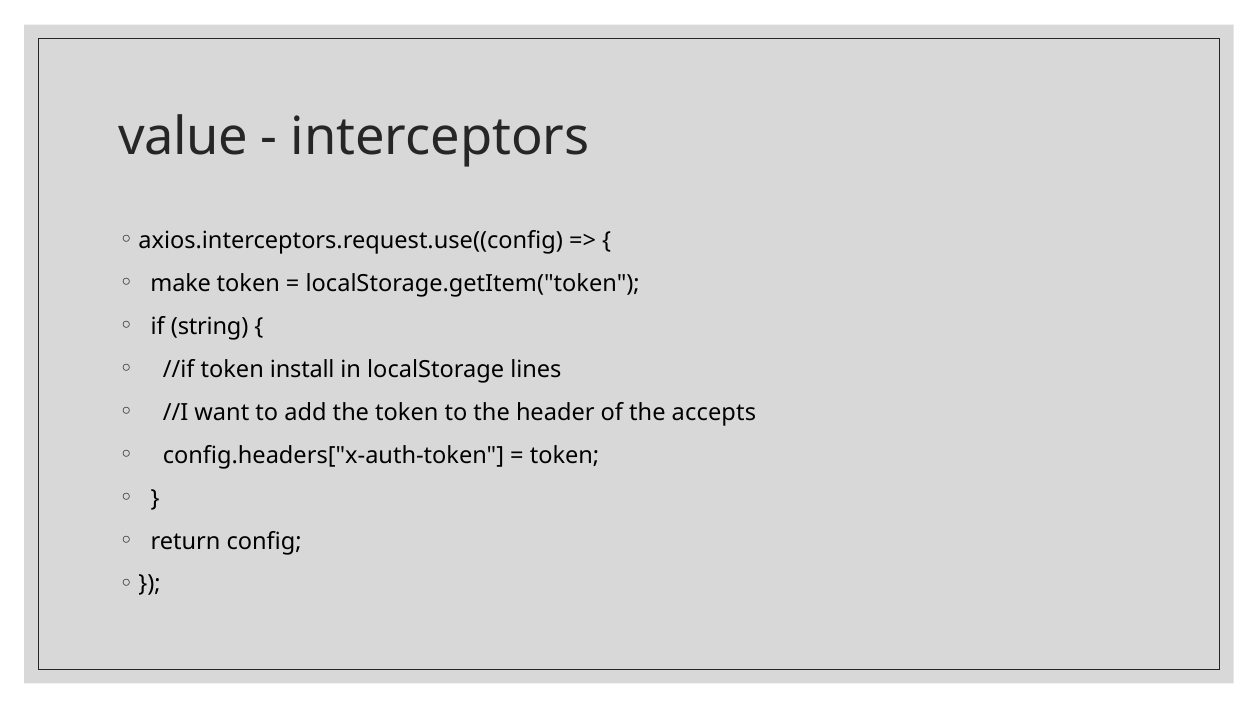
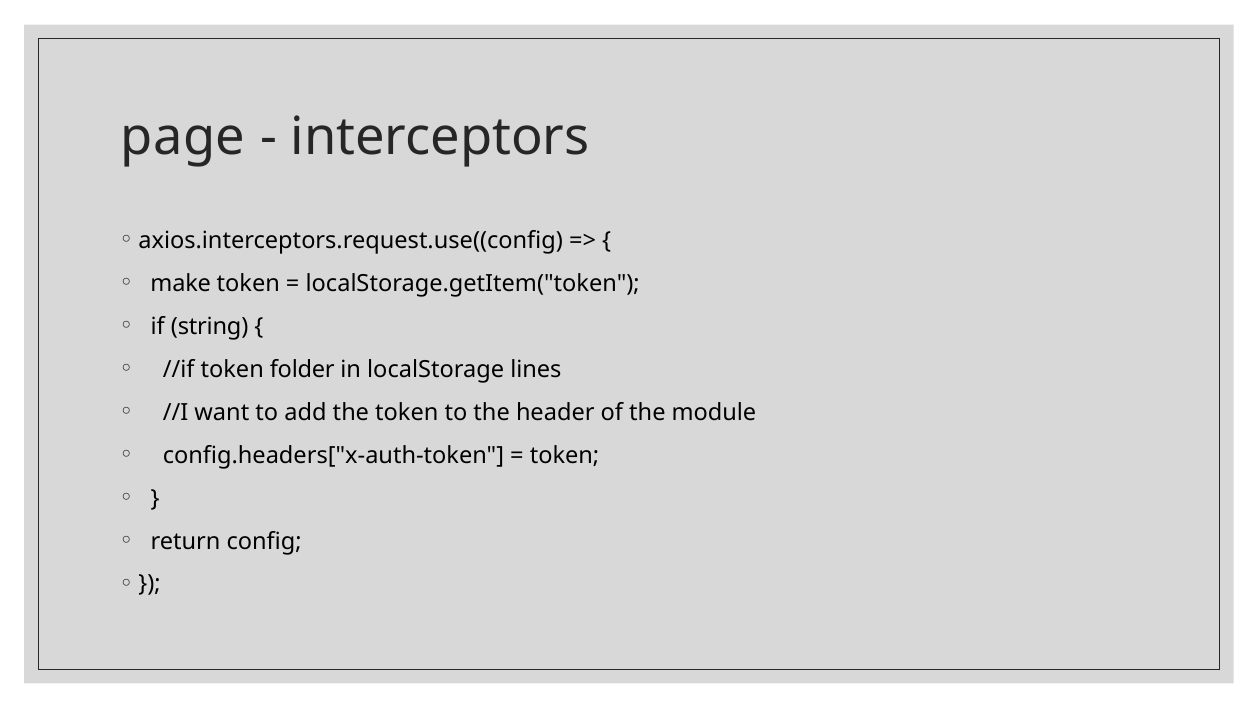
value: value -> page
install: install -> folder
accepts: accepts -> module
